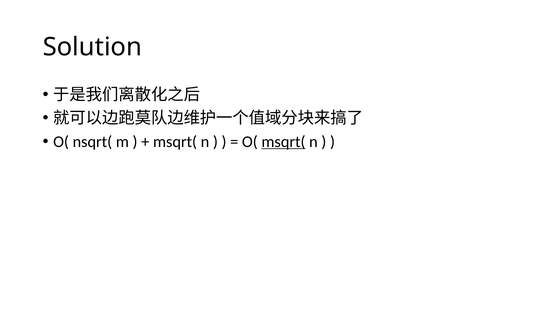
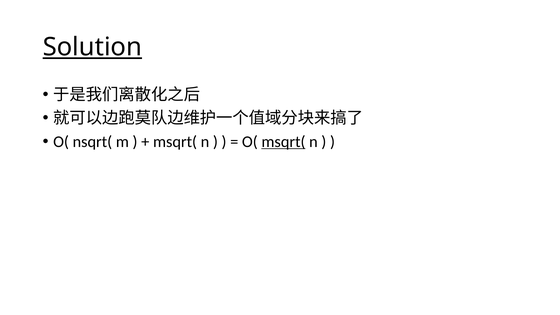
Solution underline: none -> present
